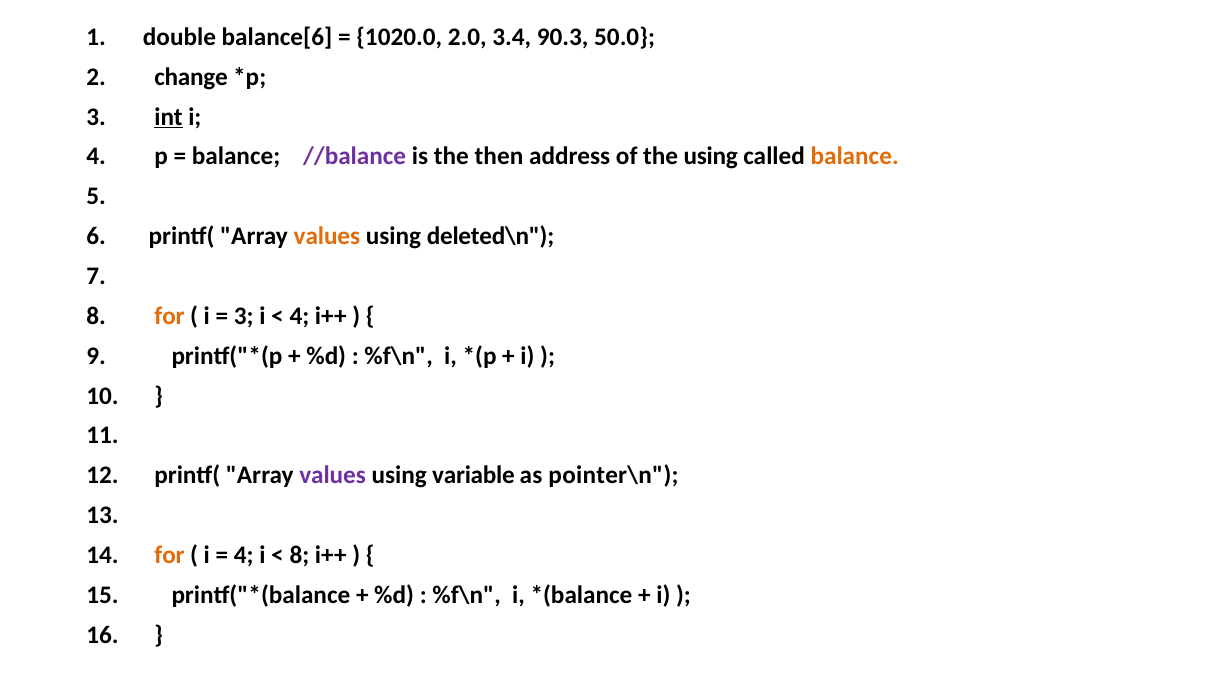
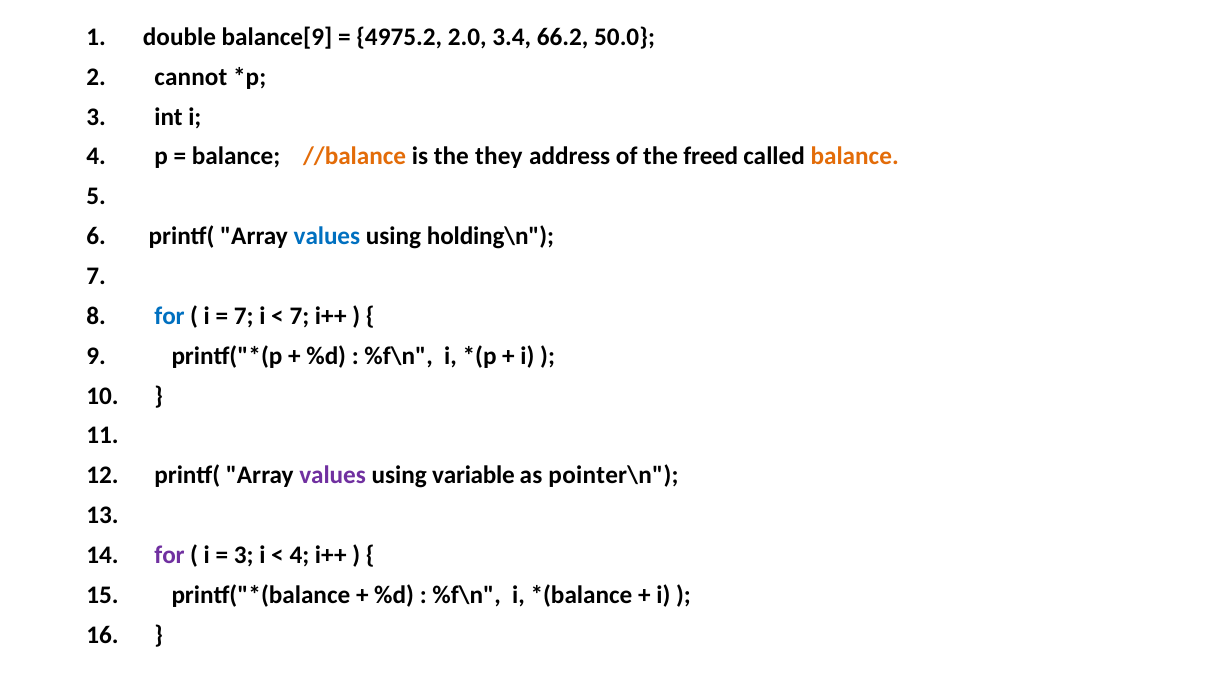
balance[6: balance[6 -> balance[9
1020.0: 1020.0 -> 4975.2
90.3: 90.3 -> 66.2
change: change -> cannot
int underline: present -> none
//balance colour: purple -> orange
then: then -> they
the using: using -> freed
values at (327, 236) colour: orange -> blue
deleted\n: deleted\n -> holding\n
for at (170, 316) colour: orange -> blue
3 at (244, 316): 3 -> 7
4 at (299, 316): 4 -> 7
for at (170, 555) colour: orange -> purple
4 at (244, 555): 4 -> 3
8 at (299, 555): 8 -> 4
